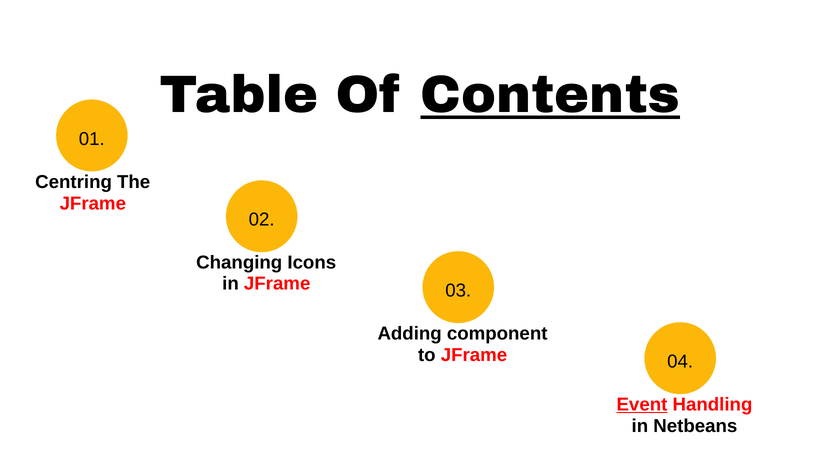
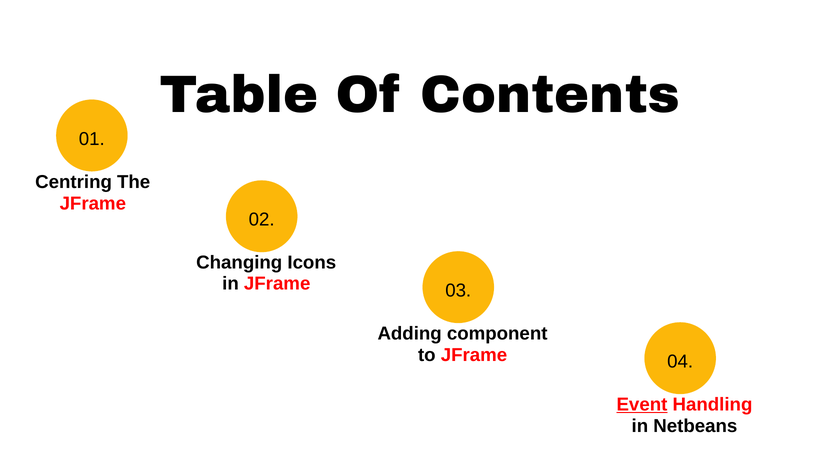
Contents underline: present -> none
